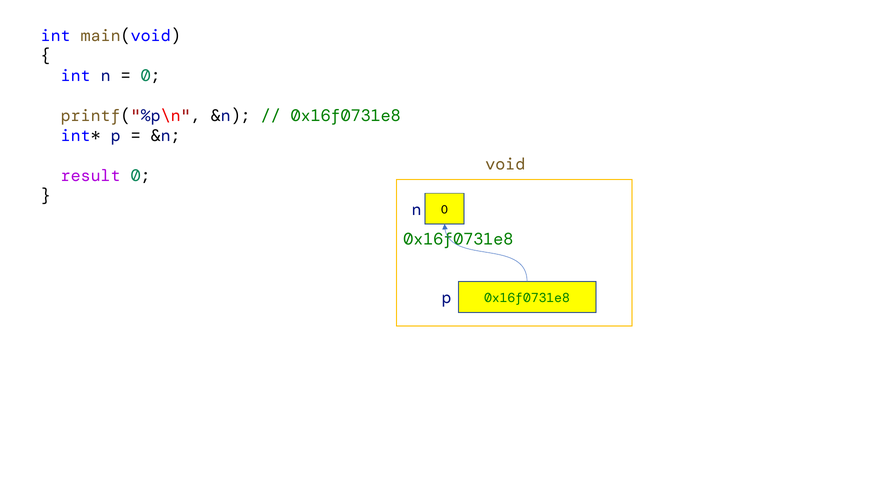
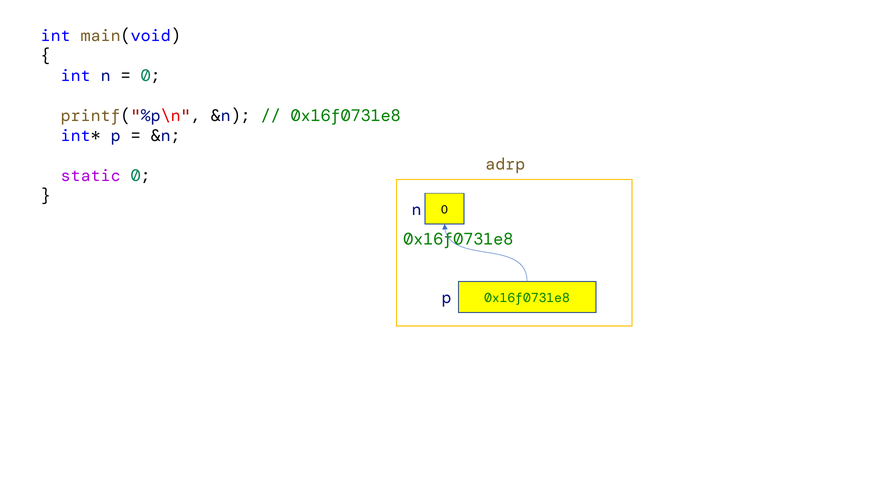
void: void -> adrp
result: result -> static
